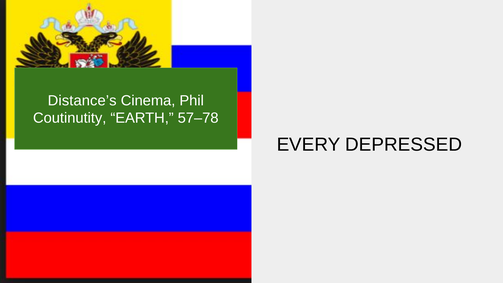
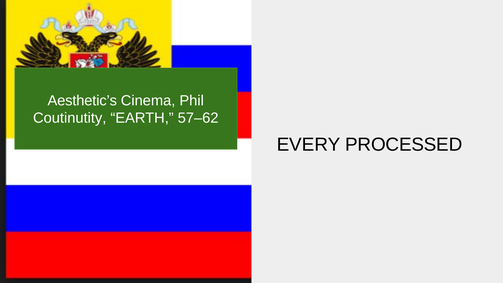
Distance’s: Distance’s -> Aesthetic’s
57–78: 57–78 -> 57–62
DEPRESSED: DEPRESSED -> PROCESSED
